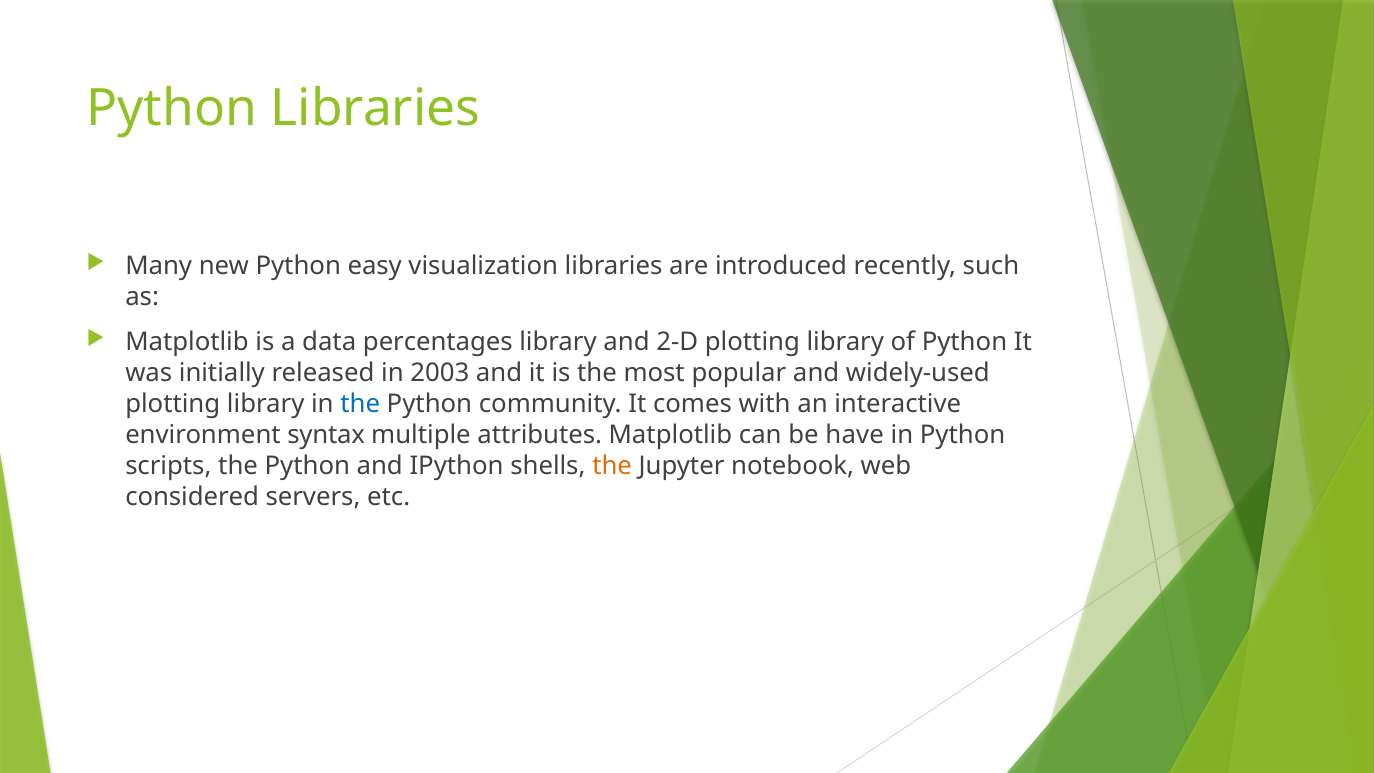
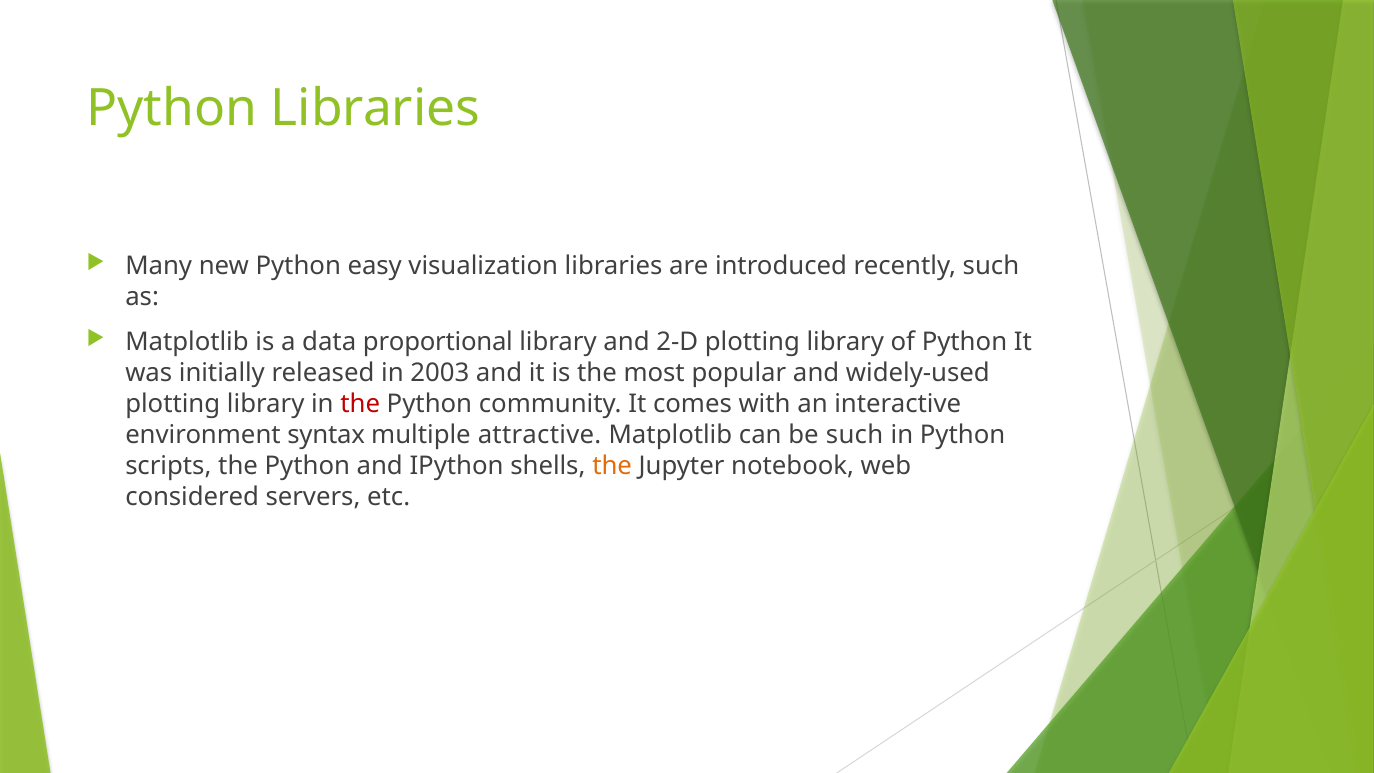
percentages: percentages -> proportional
the at (360, 404) colour: blue -> red
attributes: attributes -> attractive
be have: have -> such
